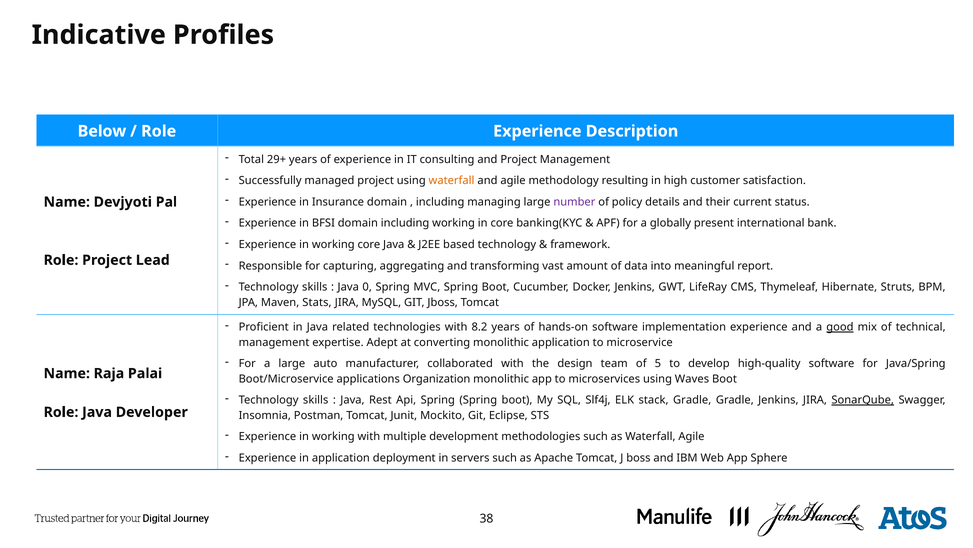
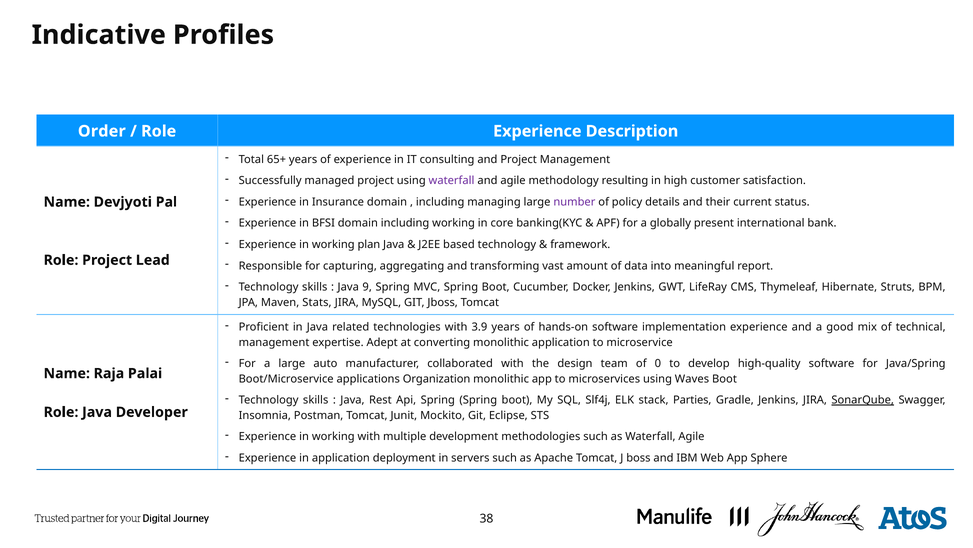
Below: Below -> Order
29+: 29+ -> 65+
waterfall at (452, 180) colour: orange -> purple
working core: core -> plan
0: 0 -> 9
8.2: 8.2 -> 3.9
good underline: present -> none
5: 5 -> 0
stack Gradle: Gradle -> Parties
